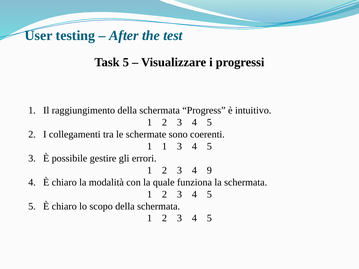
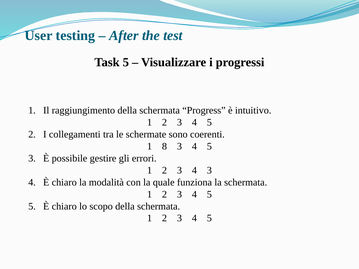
1 1: 1 -> 8
4 9: 9 -> 3
